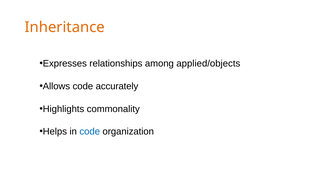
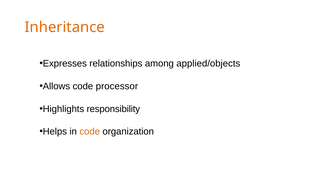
accurately: accurately -> processor
commonality: commonality -> responsibility
code at (90, 132) colour: blue -> orange
